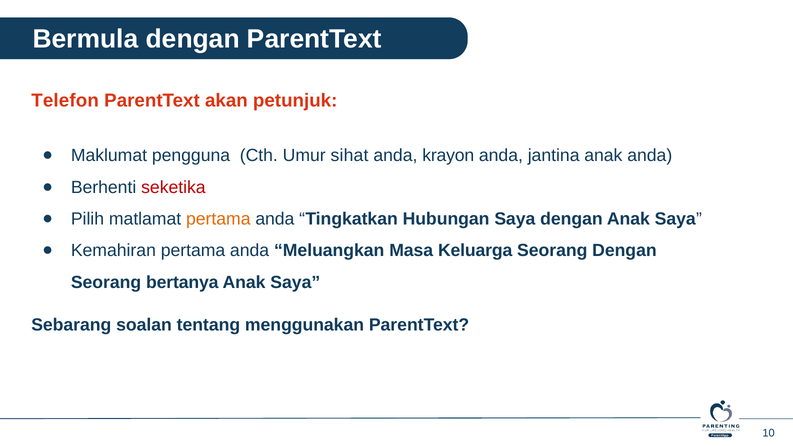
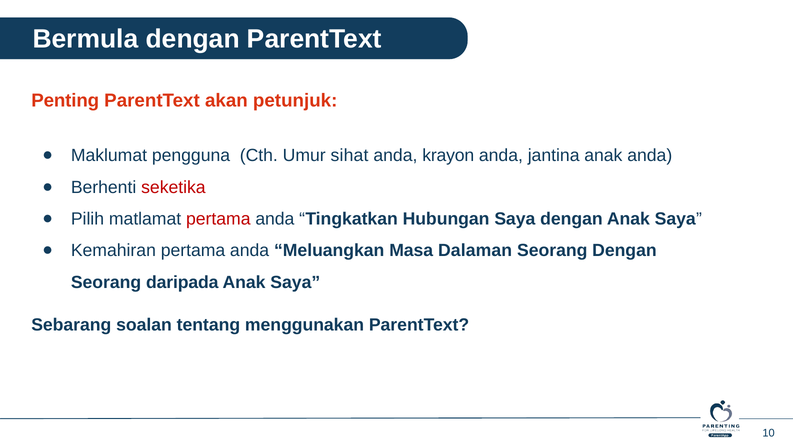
Telefon: Telefon -> Penting
pertama at (218, 219) colour: orange -> red
Keluarga: Keluarga -> Dalaman
bertanya: bertanya -> daripada
